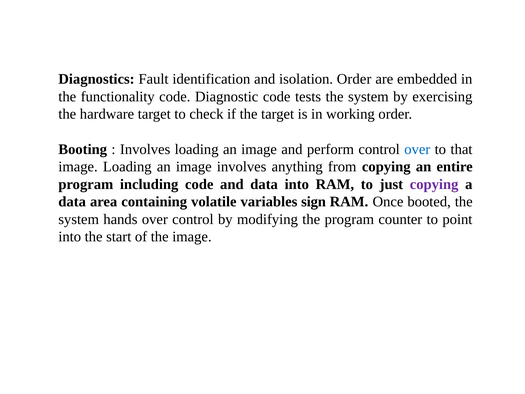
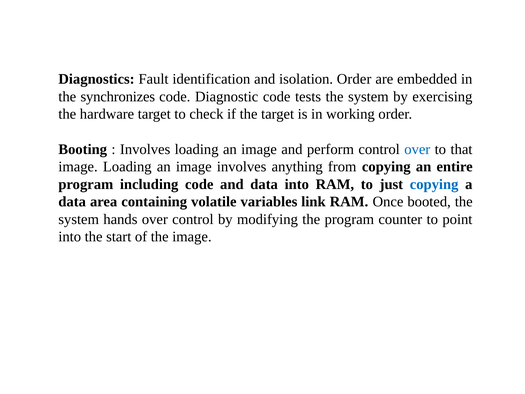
functionality: functionality -> synchronizes
copying at (434, 184) colour: purple -> blue
sign: sign -> link
